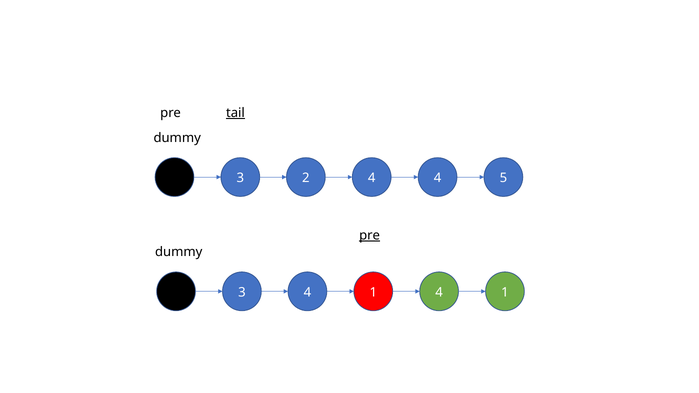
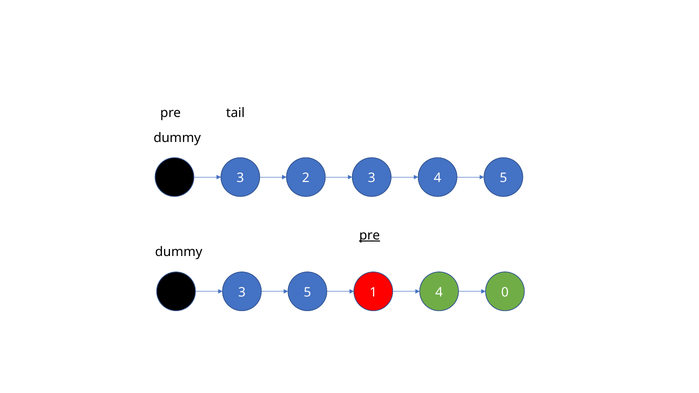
tail underline: present -> none
2 4: 4 -> 3
4 at (307, 292): 4 -> 5
1 1: 1 -> 0
